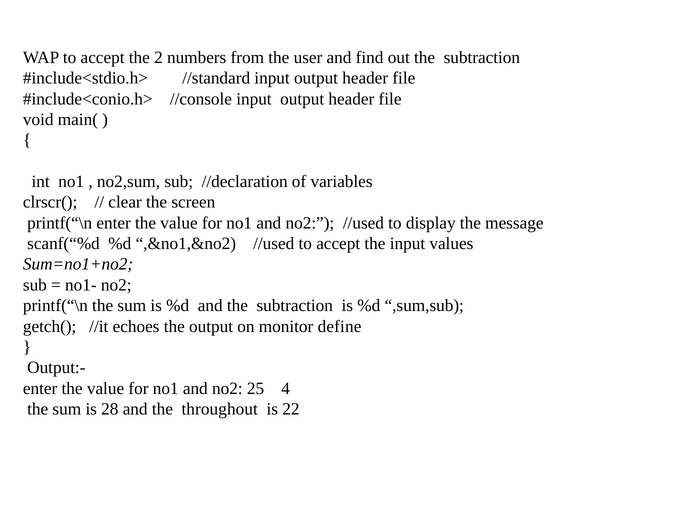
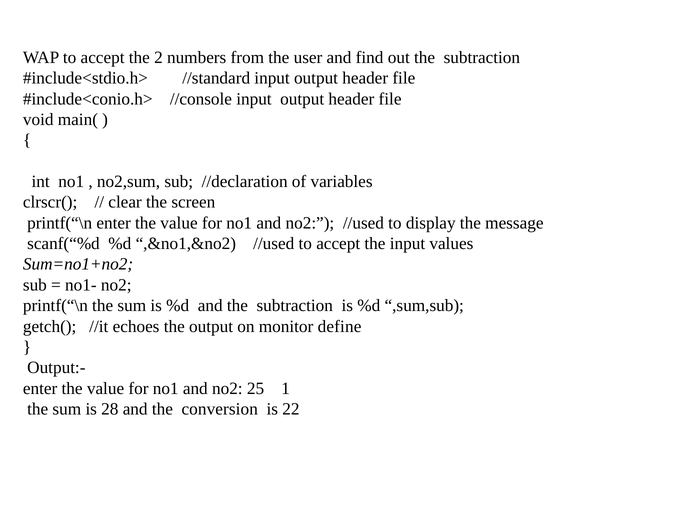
4: 4 -> 1
throughout: throughout -> conversion
